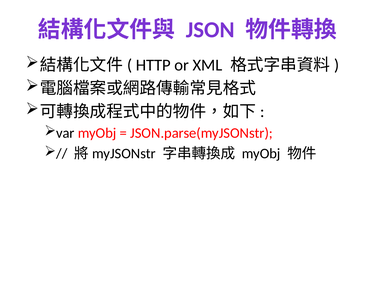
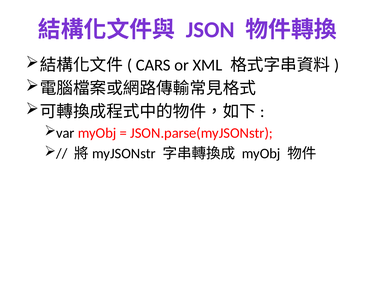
HTTP: HTTP -> CARS
